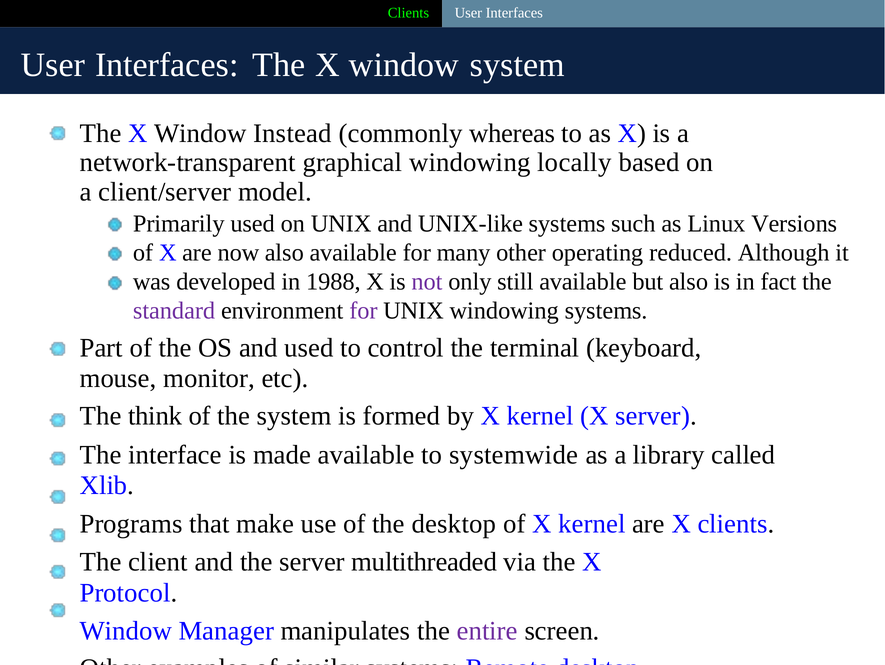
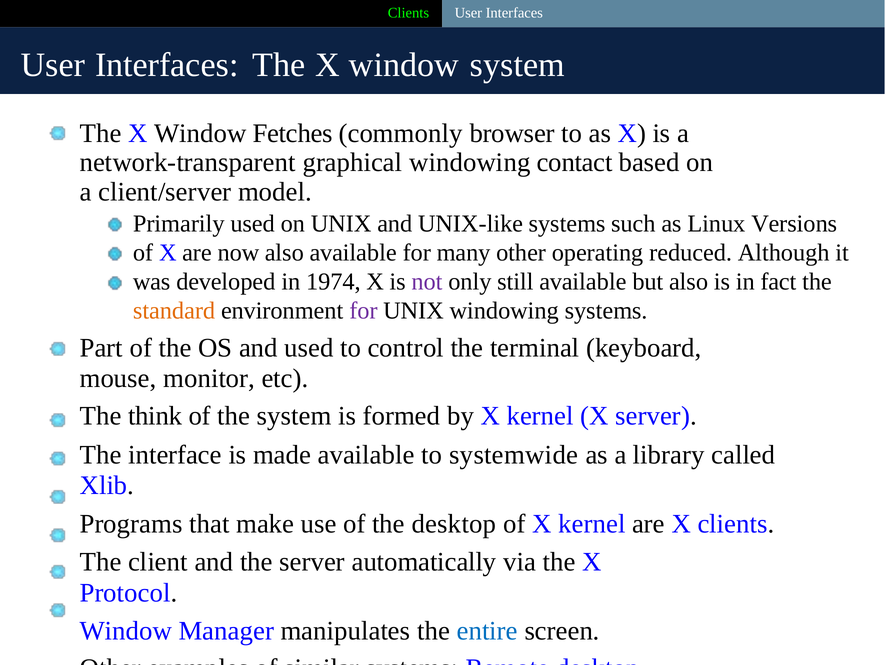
Instead: Instead -> Fetches
whereas: whereas -> browser
locally: locally -> contact
1988: 1988 -> 1974
standard colour: purple -> orange
multithreaded: multithreaded -> automatically
entire colour: purple -> blue
